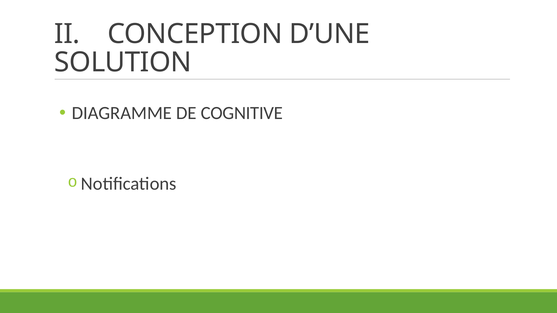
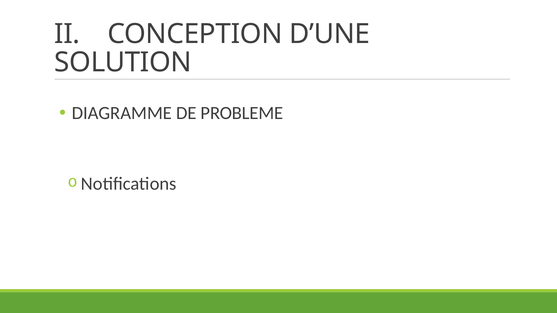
COGNITIVE: COGNITIVE -> PROBLEME
